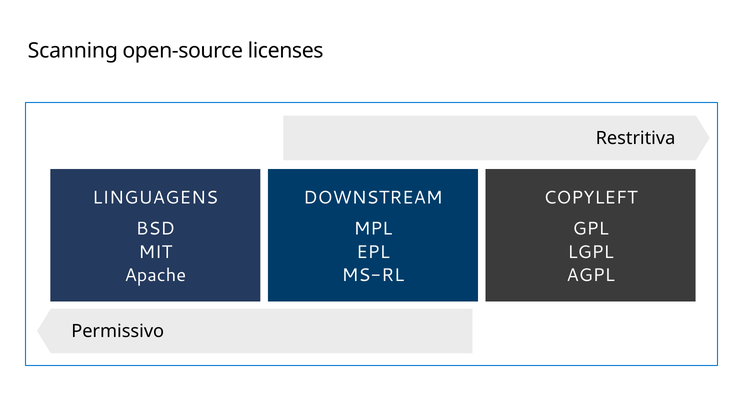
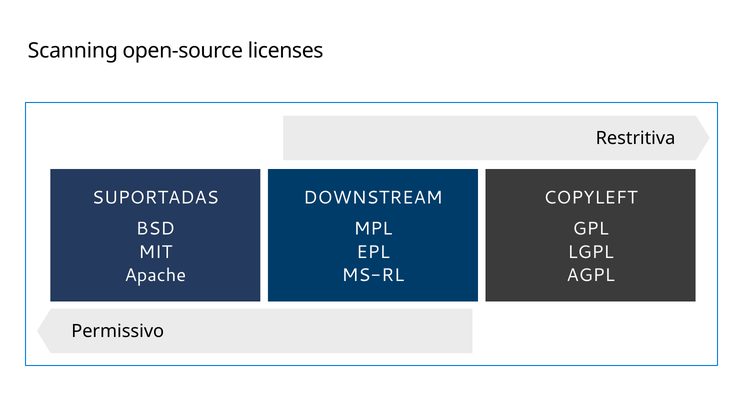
LINGUAGENS: LINGUAGENS -> SUPORTADAS
